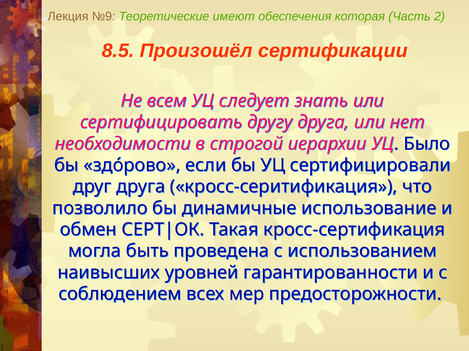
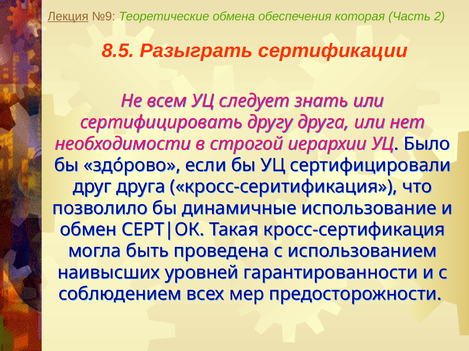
Лекция underline: none -> present
имеют: имеют -> обмена
Произошёл: Произошёл -> Разыграть
